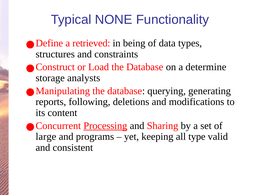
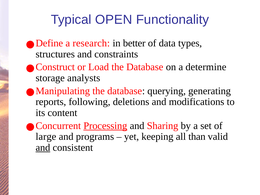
NONE: NONE -> OPEN
retrieved: retrieved -> research
being: being -> better
type: type -> than
and at (43, 148) underline: none -> present
